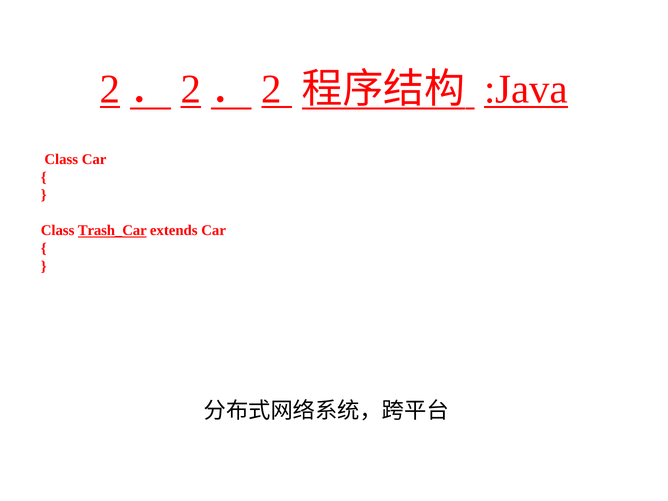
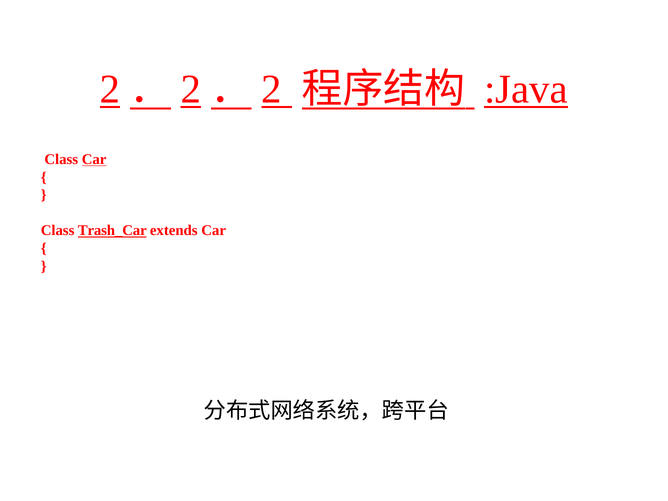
Car at (94, 159) underline: none -> present
